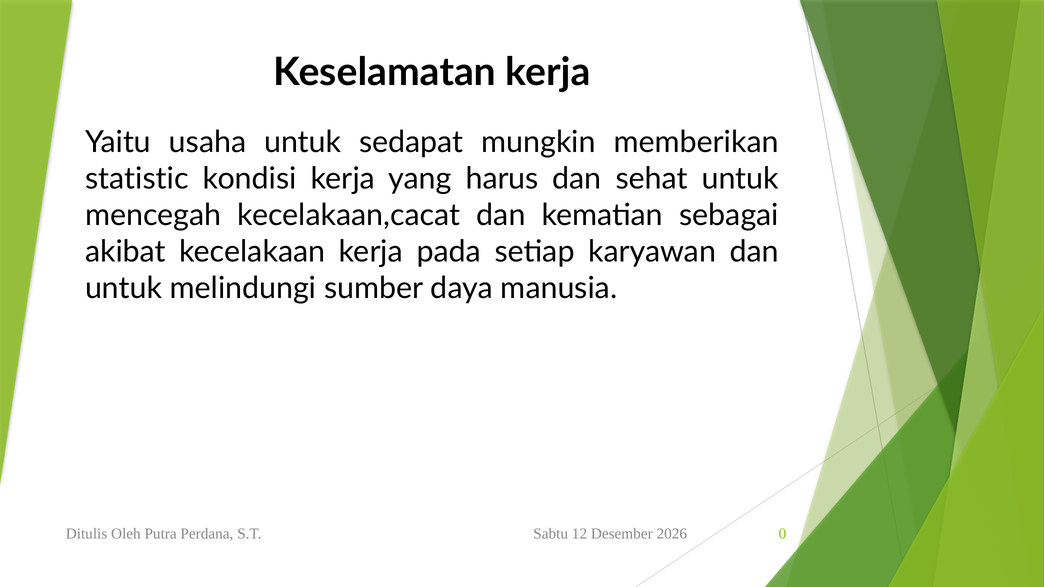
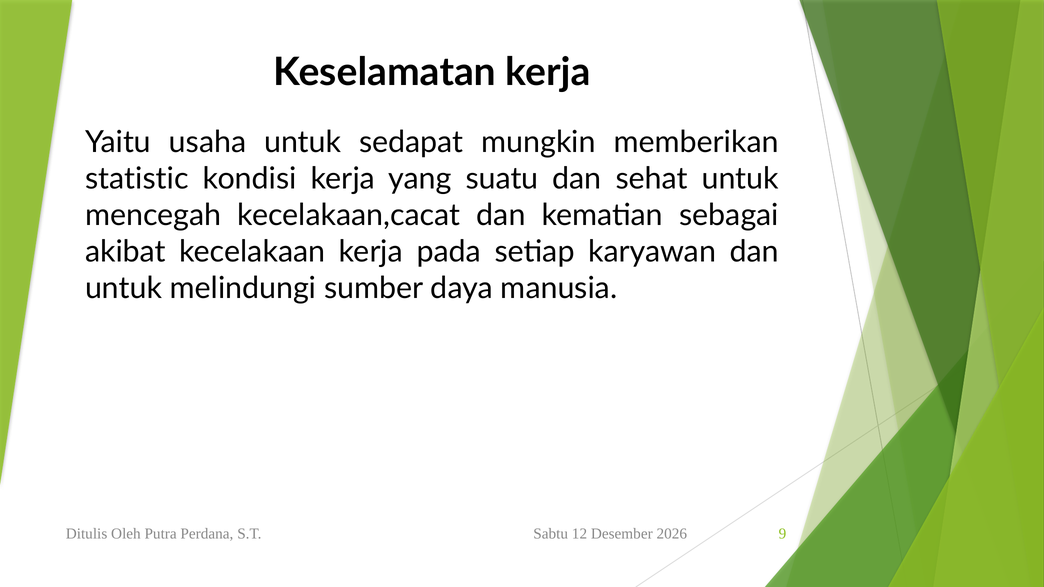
harus: harus -> suatu
0: 0 -> 9
